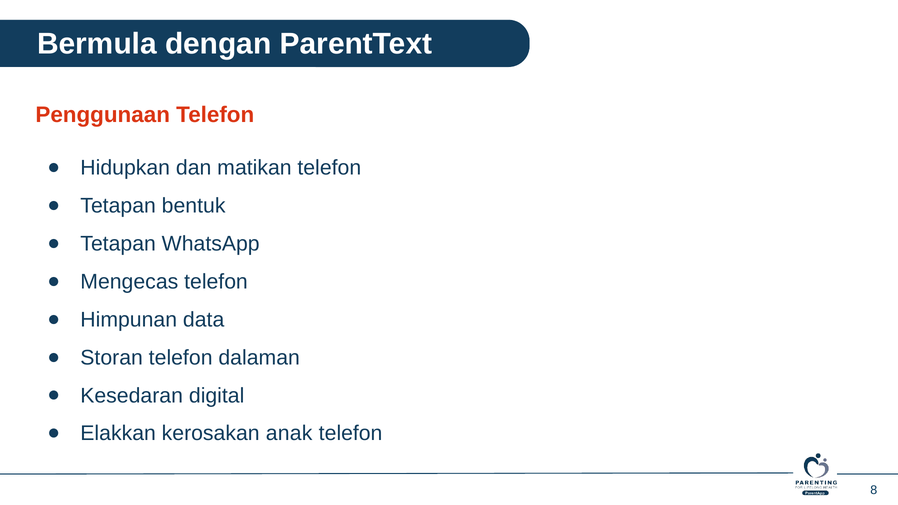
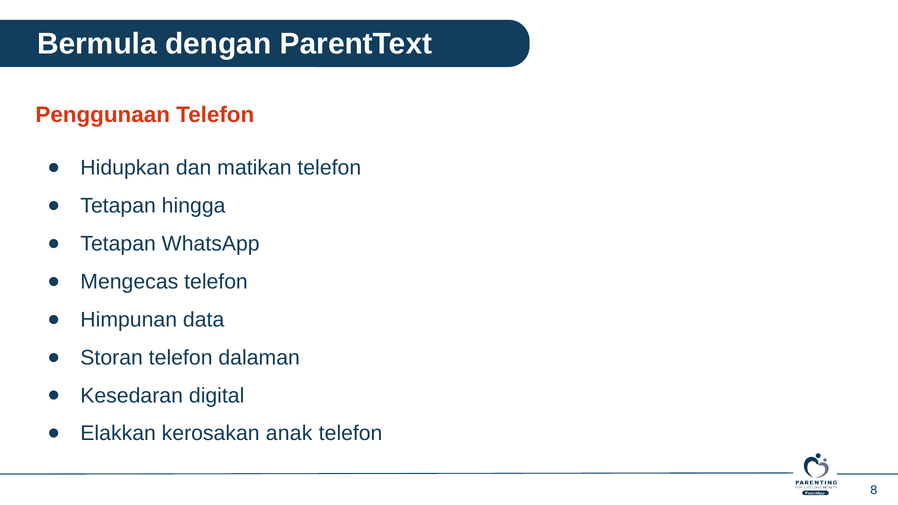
bentuk: bentuk -> hingga
